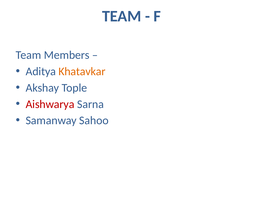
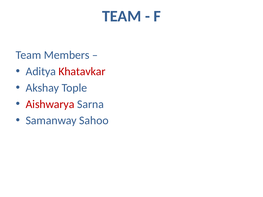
Khatavkar colour: orange -> red
